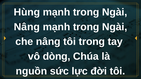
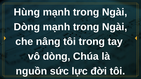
Nâng at (27, 27): Nâng -> Dòng
